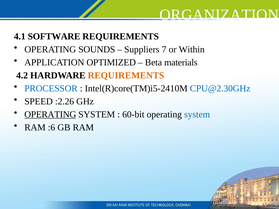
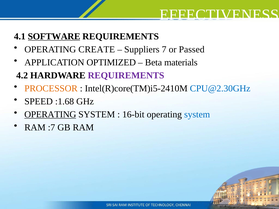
ORGANIZATION: ORGANIZATION -> EFFECTIVENESS
SOFTWARE underline: none -> present
SOUNDS: SOUNDS -> CREATE
Within: Within -> Passed
REQUIREMENTS at (126, 76) colour: orange -> purple
PROCESSOR colour: blue -> orange
:2.26: :2.26 -> :1.68
60-bit: 60-bit -> 16-bit
:6: :6 -> :7
